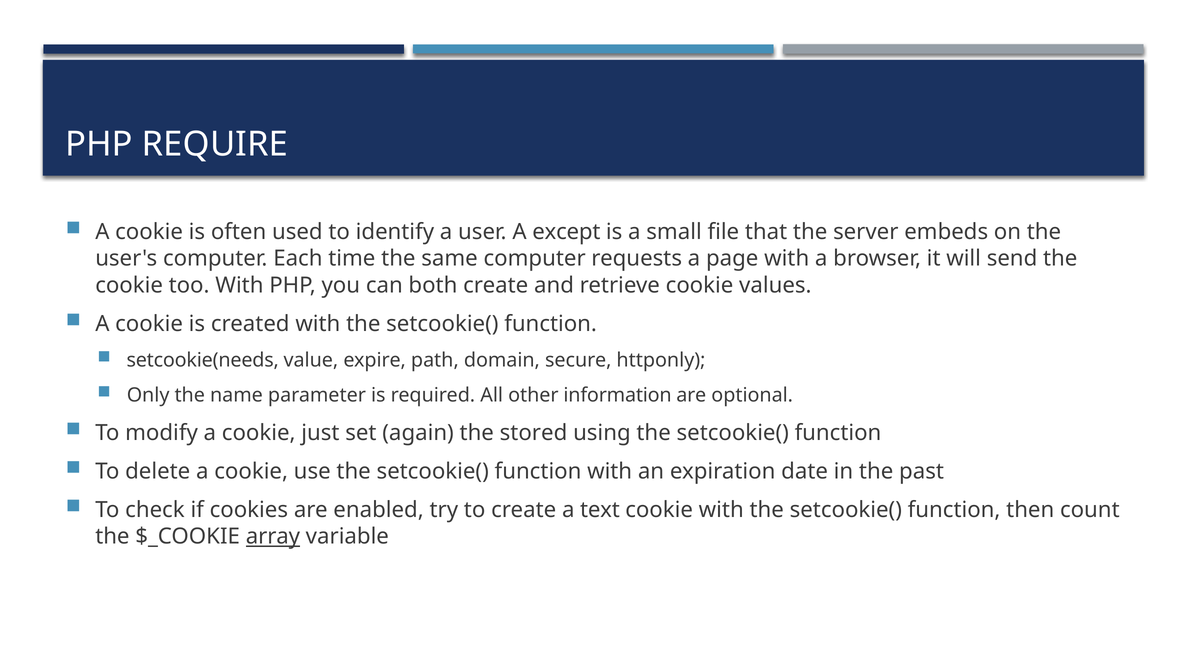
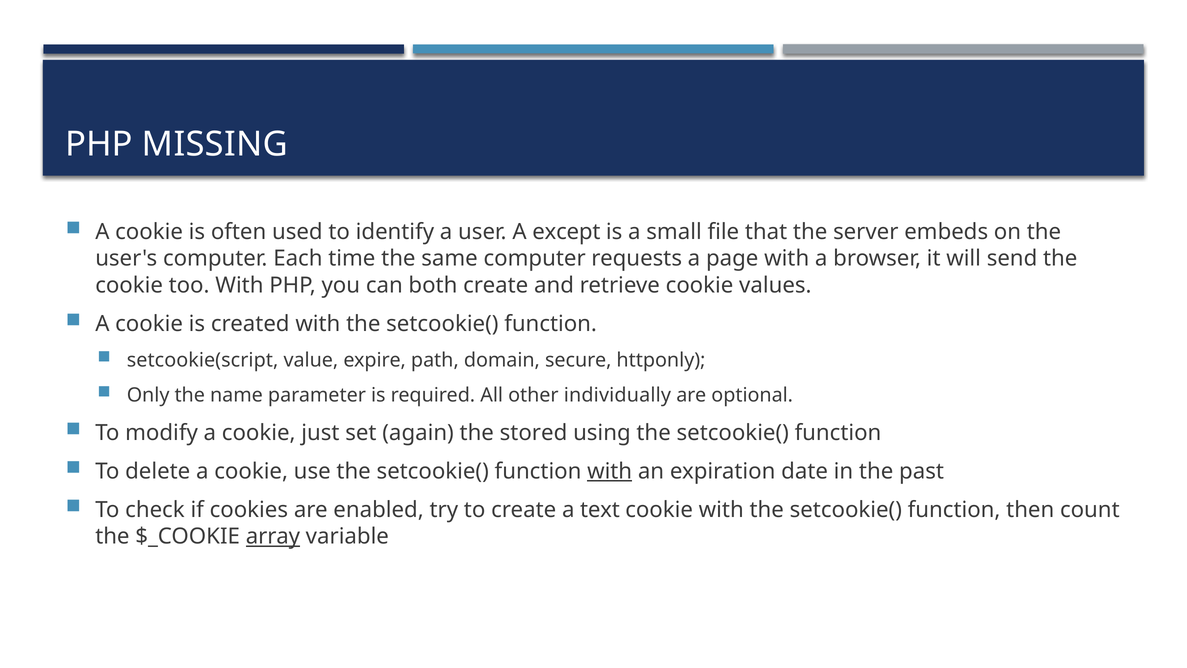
REQUIRE: REQUIRE -> MISSING
setcookie(needs: setcookie(needs -> setcookie(script
information: information -> individually
with at (610, 471) underline: none -> present
